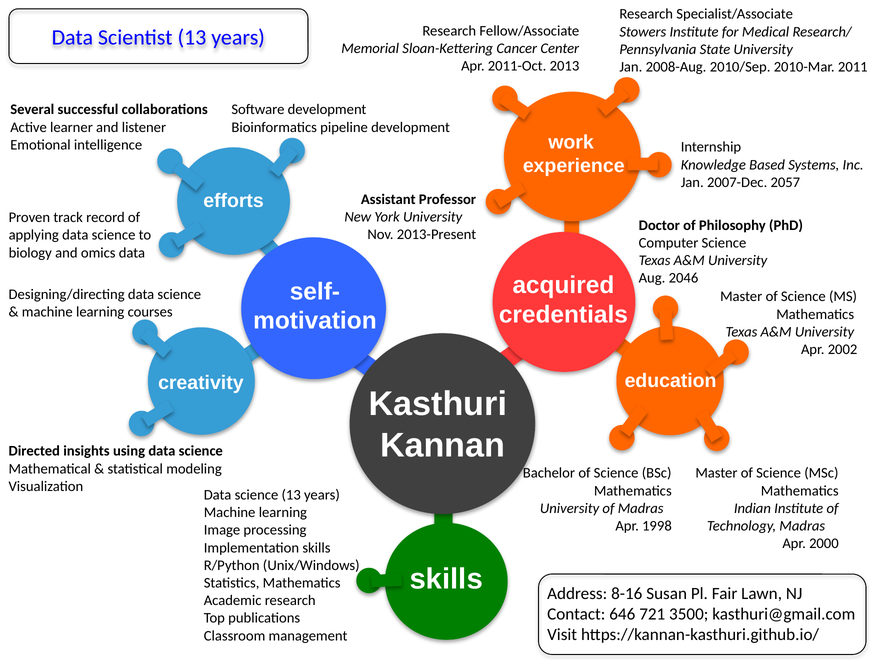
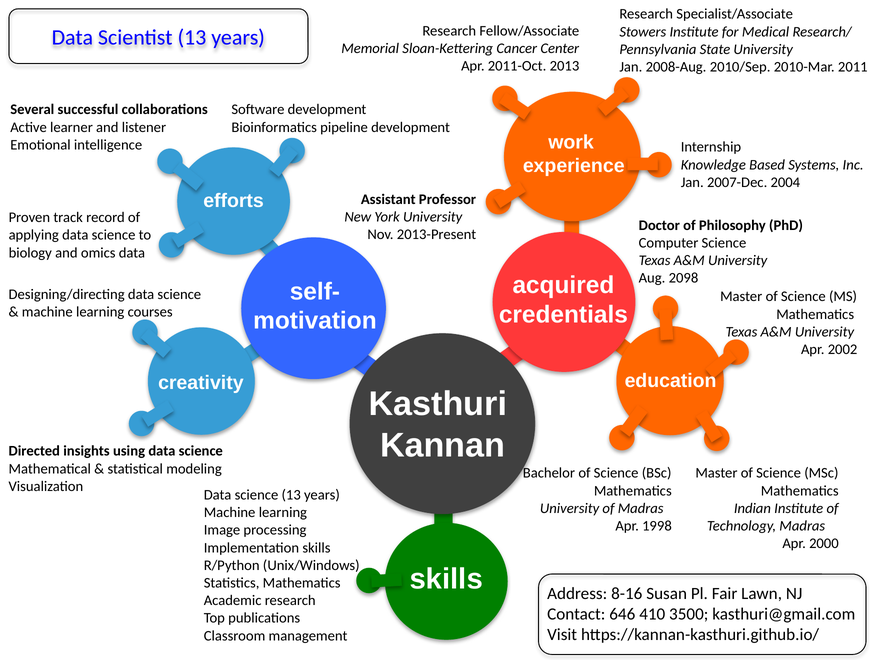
2057: 2057 -> 2004
2046: 2046 -> 2098
721: 721 -> 410
